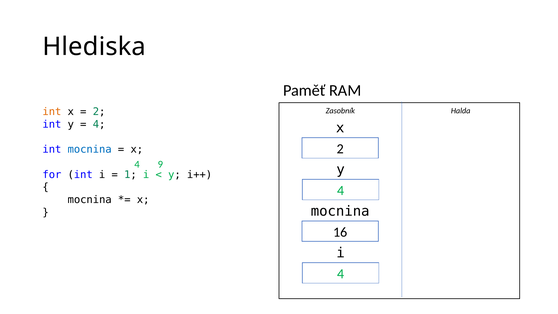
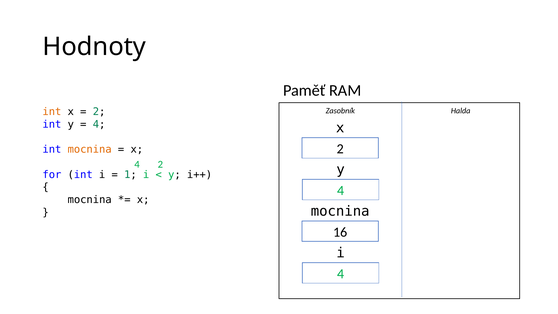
Hlediska: Hlediska -> Hodnoty
mocnina at (90, 149) colour: blue -> orange
4 9: 9 -> 2
